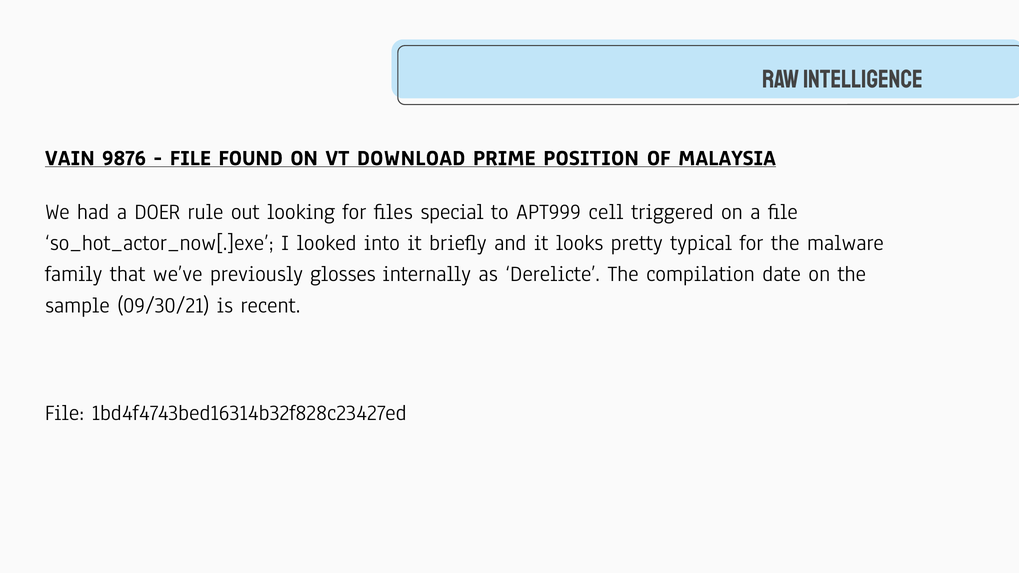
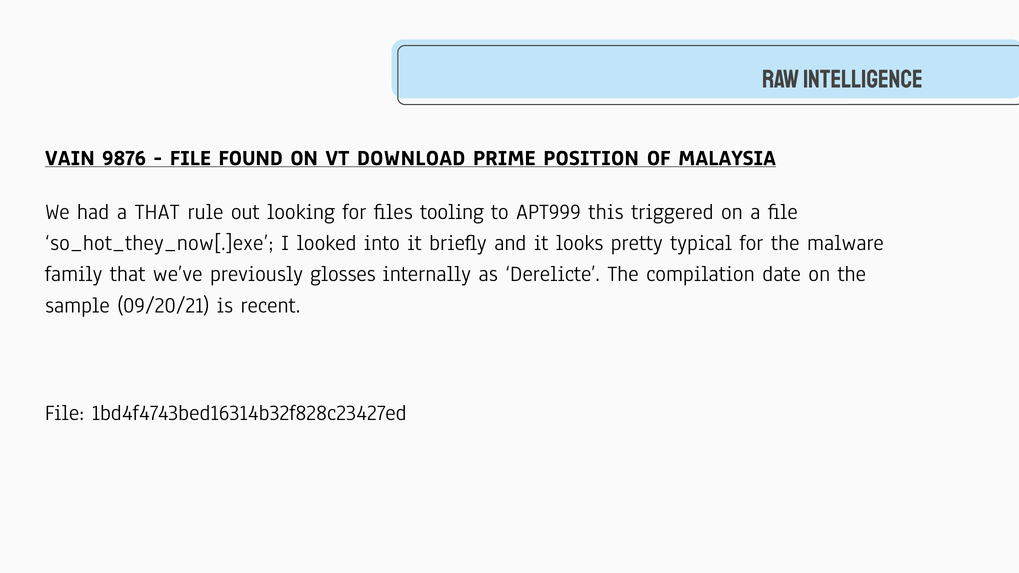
a DOER: DOER -> THAT
special: special -> tooling
cell: cell -> this
so_hot_actor_now[.]exe: so_hot_actor_now[.]exe -> so_hot_they_now[.]exe
09/30/21: 09/30/21 -> 09/20/21
